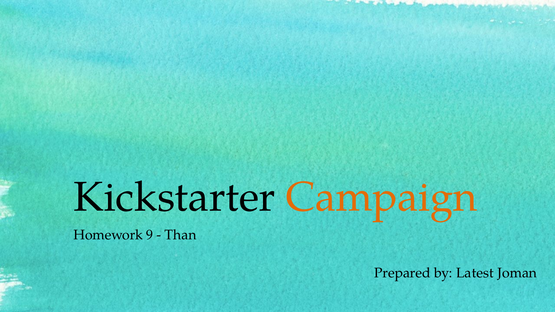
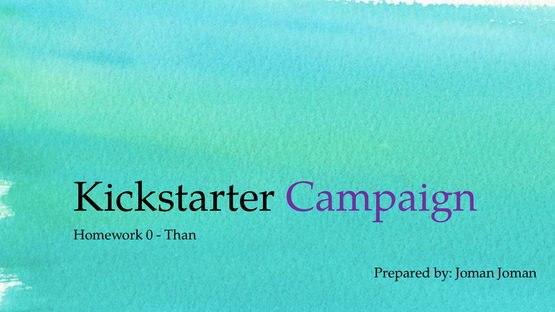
Campaign colour: orange -> purple
9: 9 -> 0
by Latest: Latest -> Joman
